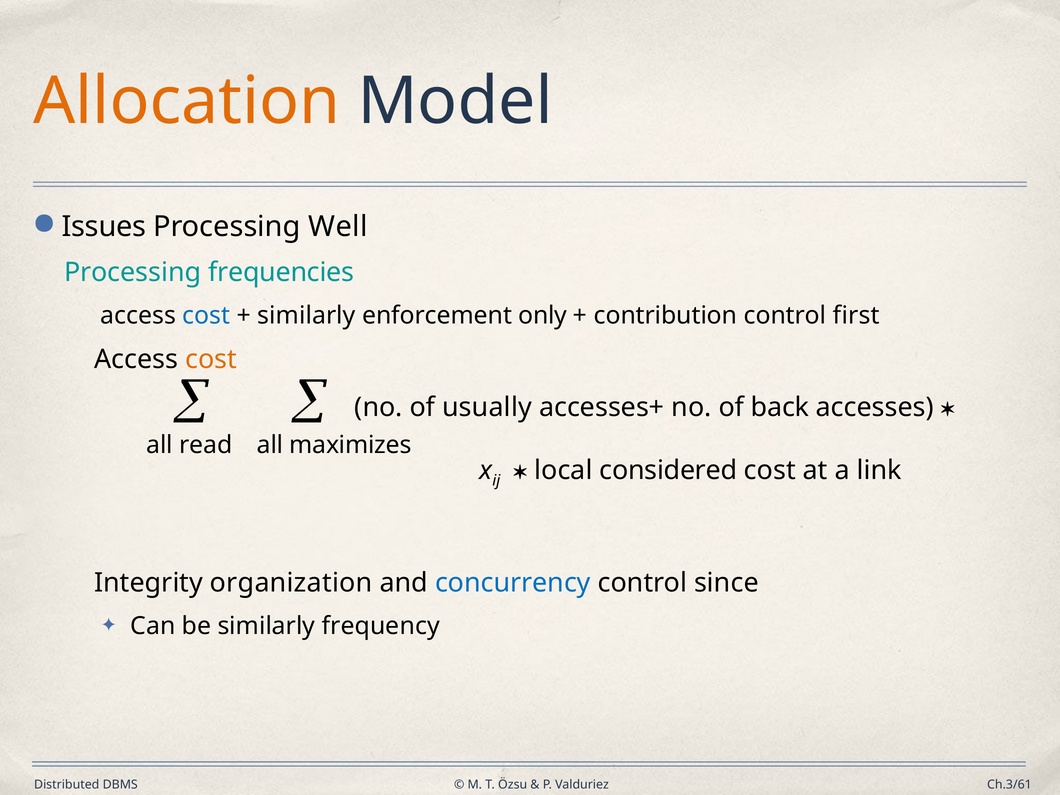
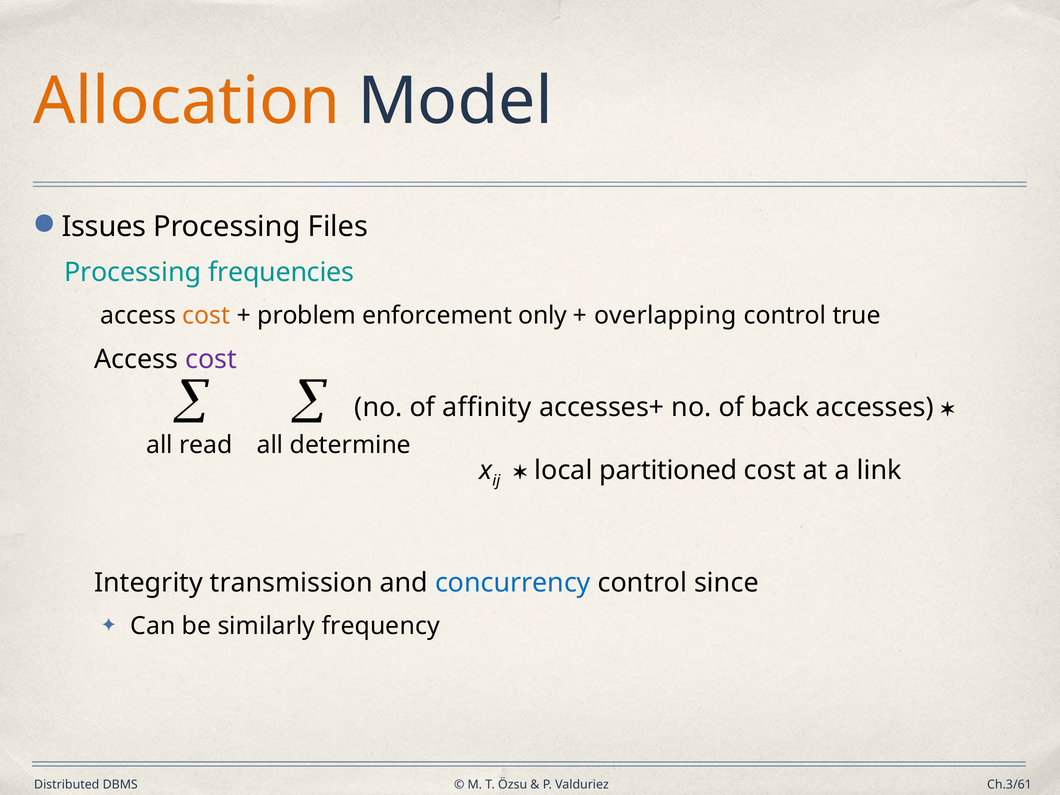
Well: Well -> Files
cost at (206, 316) colour: blue -> orange
similarly at (306, 316): similarly -> problem
contribution: contribution -> overlapping
first: first -> true
cost at (211, 359) colour: orange -> purple
usually: usually -> affinity
maximizes: maximizes -> determine
considered: considered -> partitioned
organization: organization -> transmission
